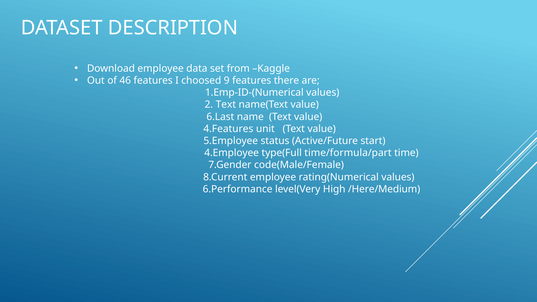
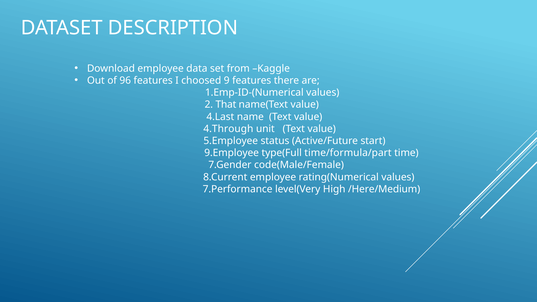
46: 46 -> 96
2 Text: Text -> That
6.Last: 6.Last -> 4.Last
4.Features: 4.Features -> 4.Through
4.Employee: 4.Employee -> 9.Employee
6.Performance: 6.Performance -> 7.Performance
